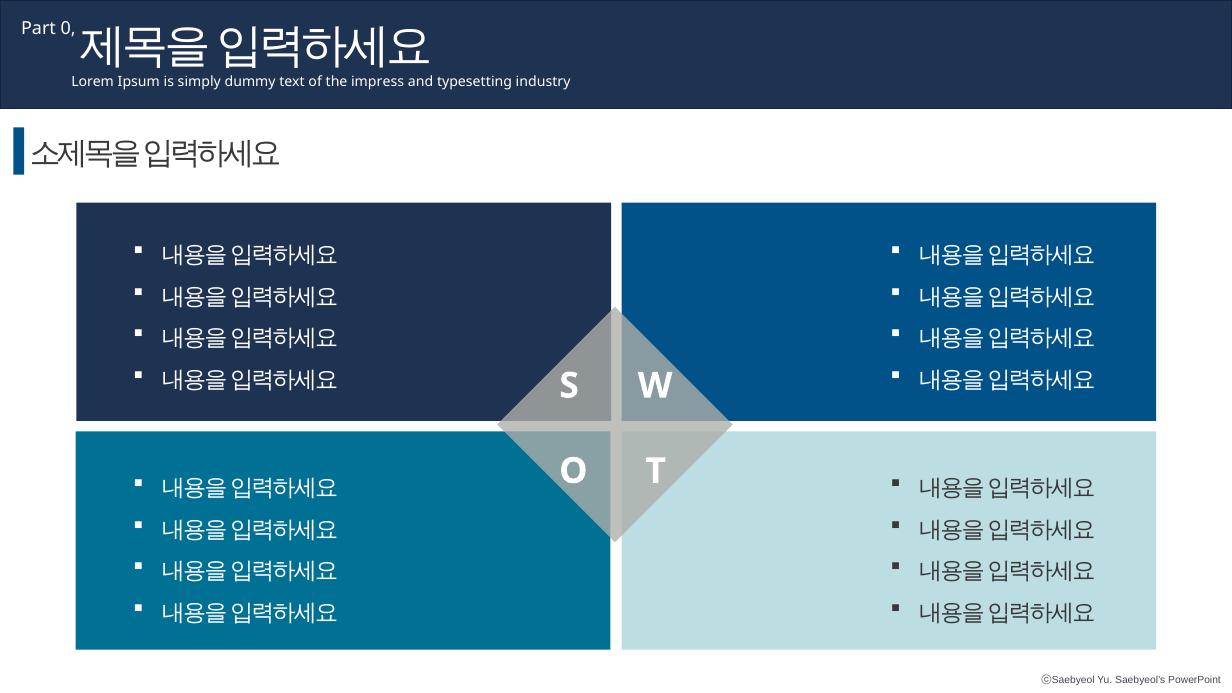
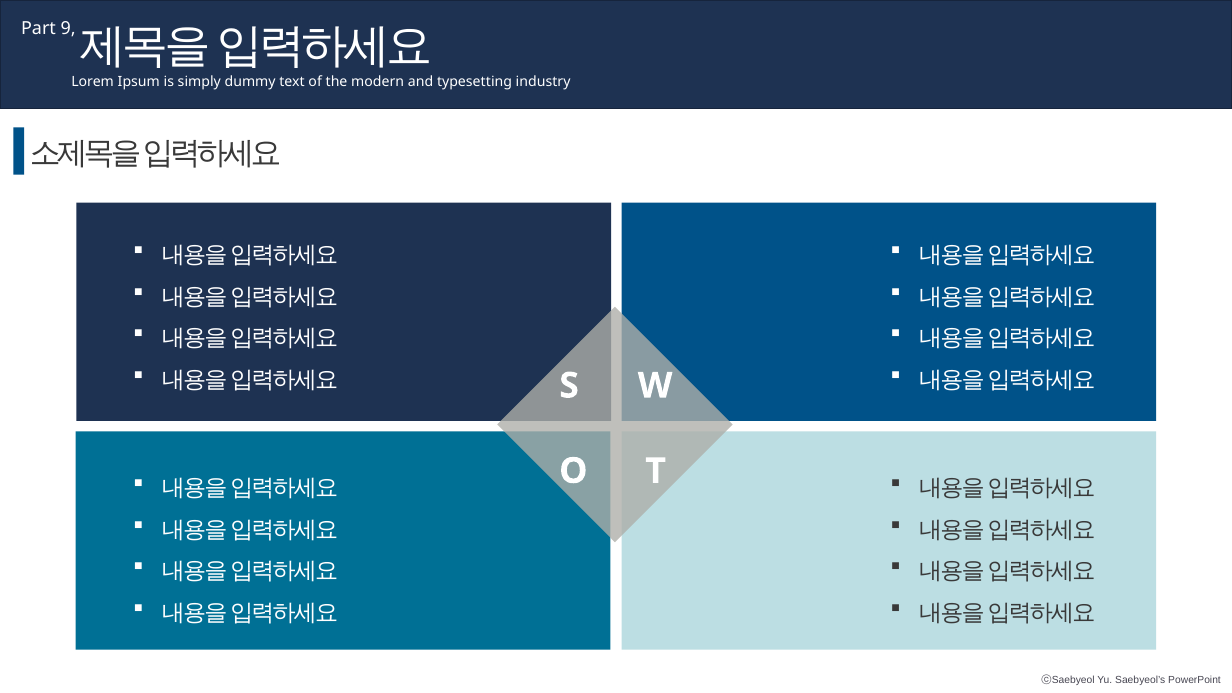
0: 0 -> 9
impress: impress -> modern
